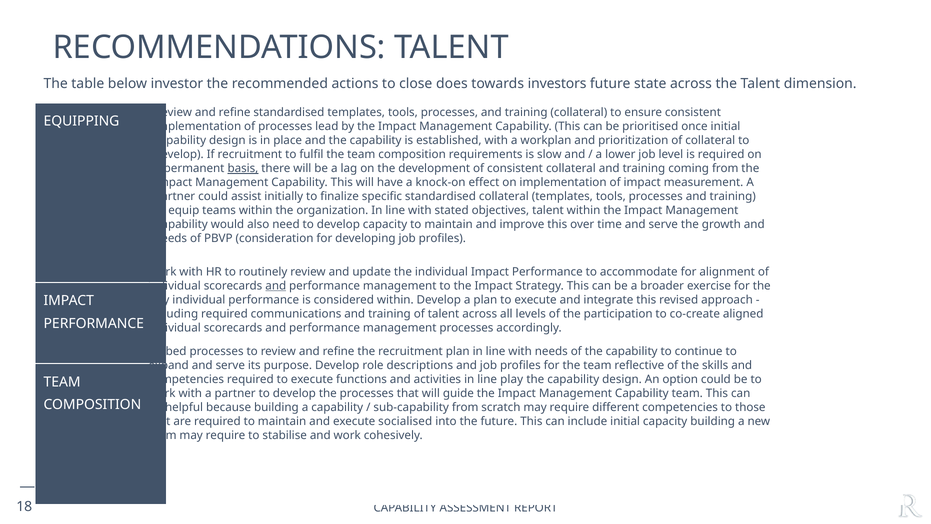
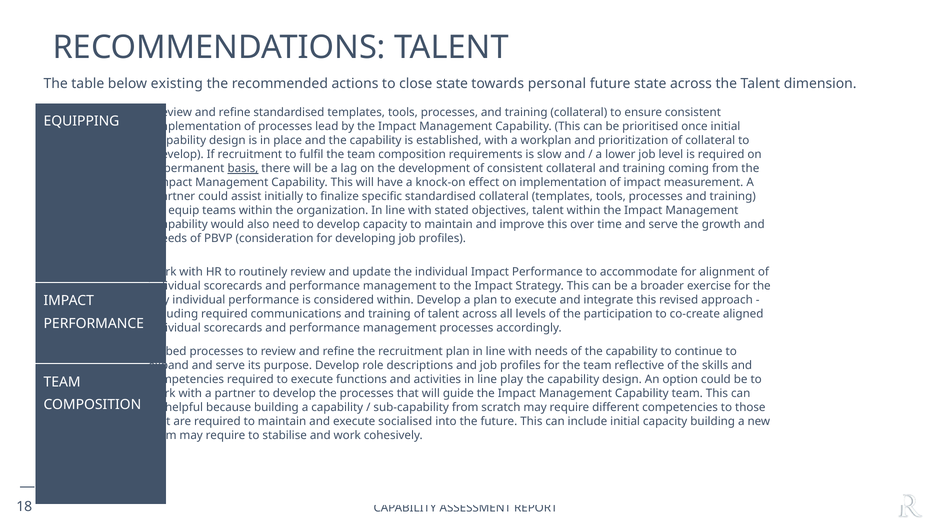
investor: investor -> existing
close does: does -> state
investors: investors -> personal
and at (276, 286) underline: present -> none
